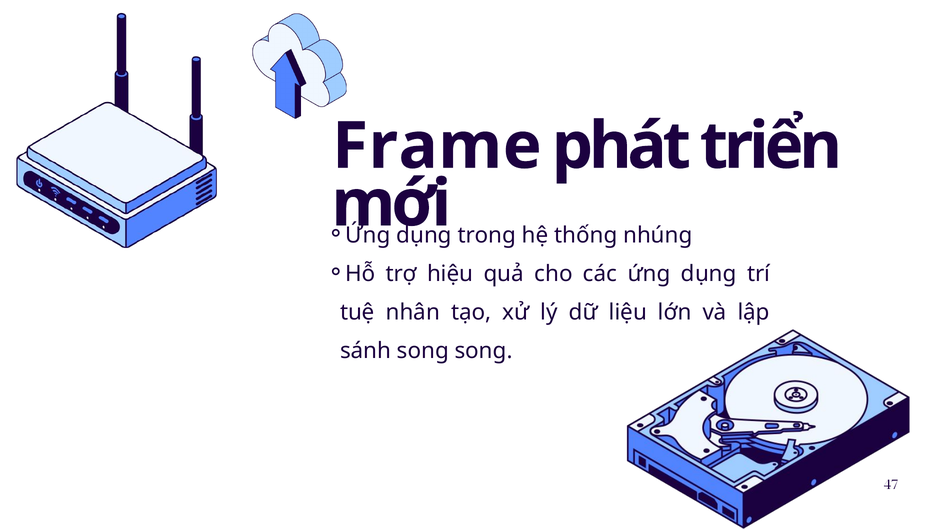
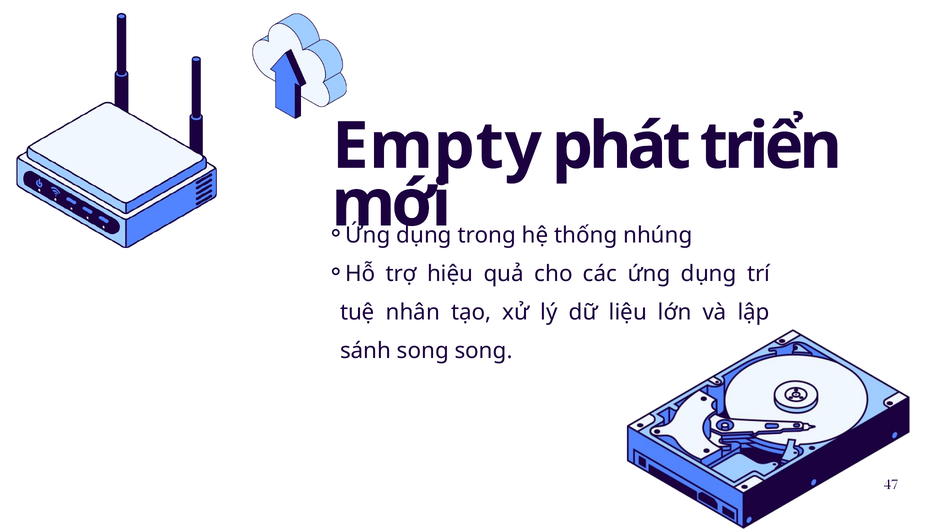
Frame: Frame -> Empty
